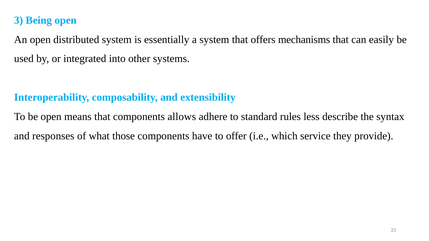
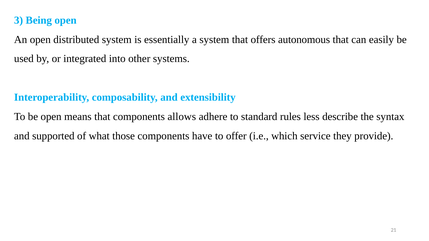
mechanisms: mechanisms -> autonomous
responses: responses -> supported
